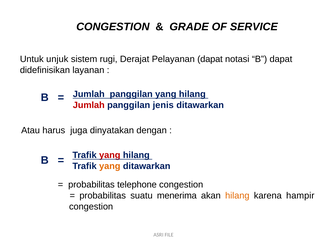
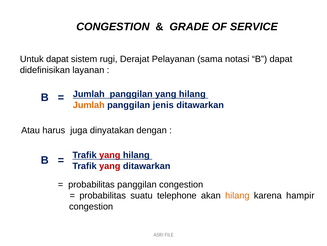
Untuk unjuk: unjuk -> dapat
Pelayanan dapat: dapat -> sama
Jumlah at (89, 105) colour: red -> orange
yang at (110, 166) colour: orange -> red
probabilitas telephone: telephone -> panggilan
menerima: menerima -> telephone
